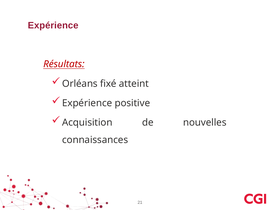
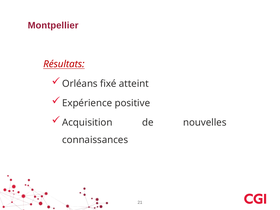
Expérience at (53, 25): Expérience -> Montpellier
